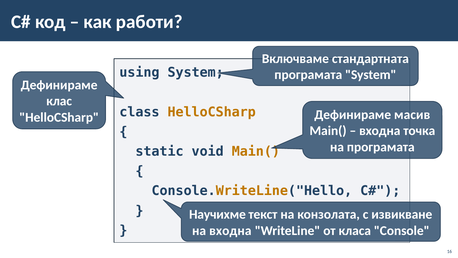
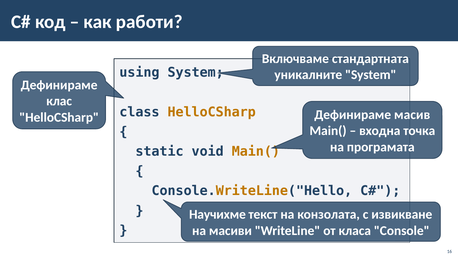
програмата at (308, 75): програмата -> уникалните
на входна: входна -> масиви
